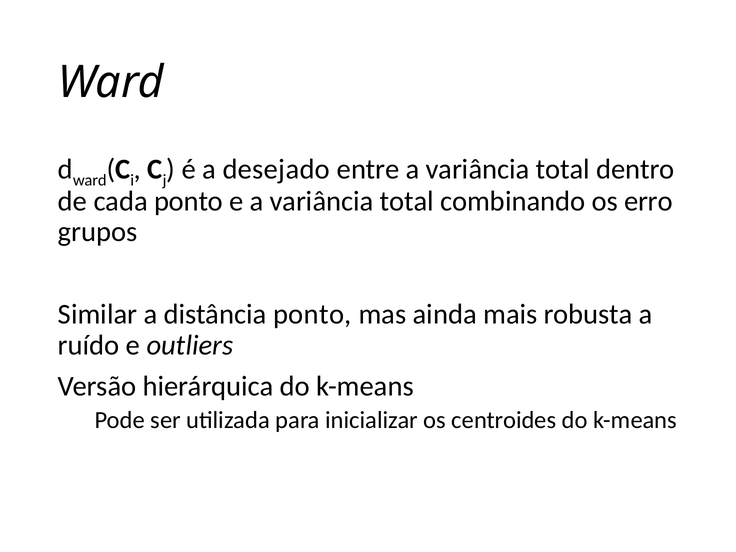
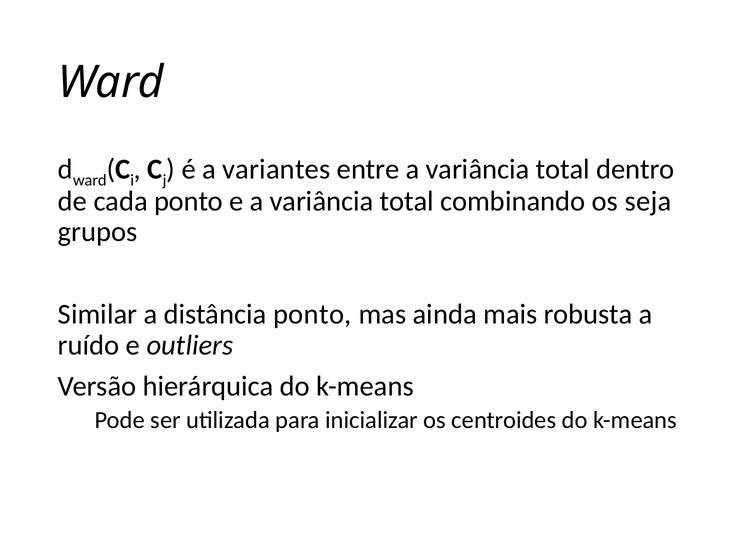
desejado: desejado -> variantes
erro: erro -> seja
